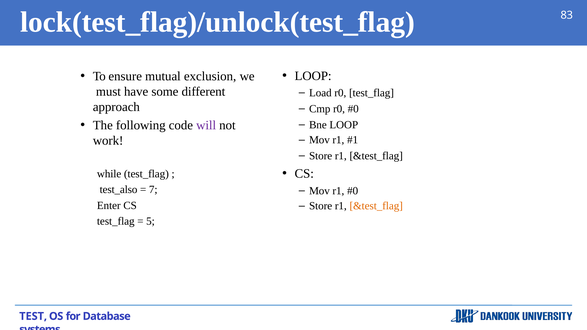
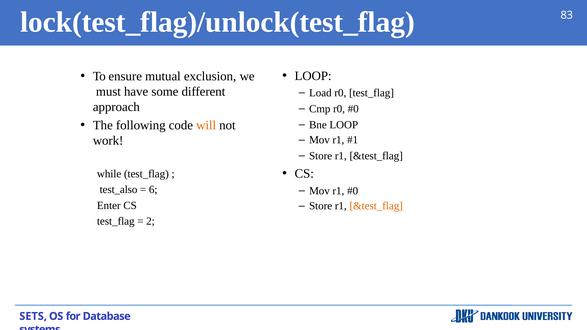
will colour: purple -> orange
7: 7 -> 6
5: 5 -> 2
TEST: TEST -> SETS
